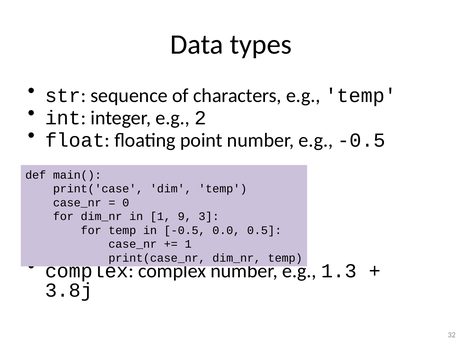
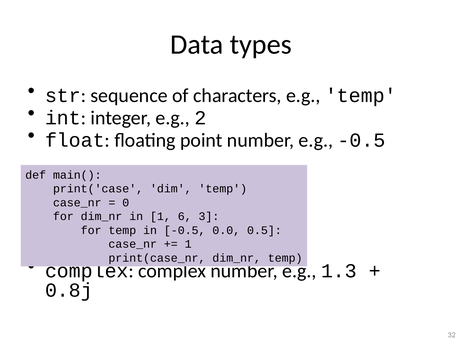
9: 9 -> 6
3.8j: 3.8j -> 0.8j
